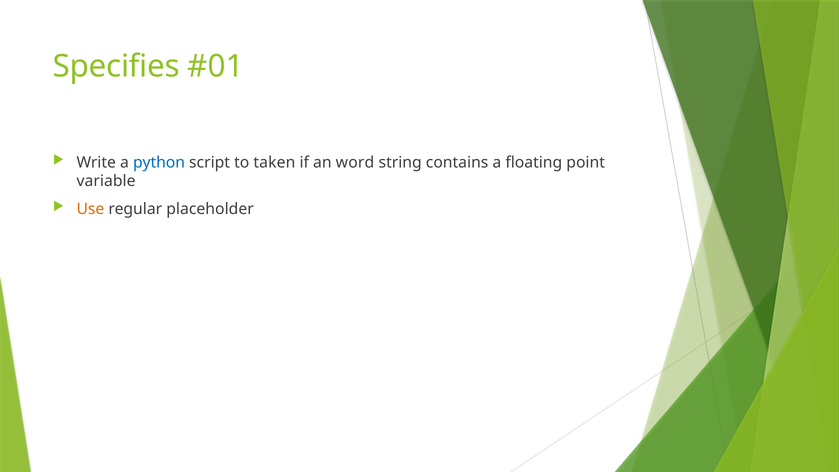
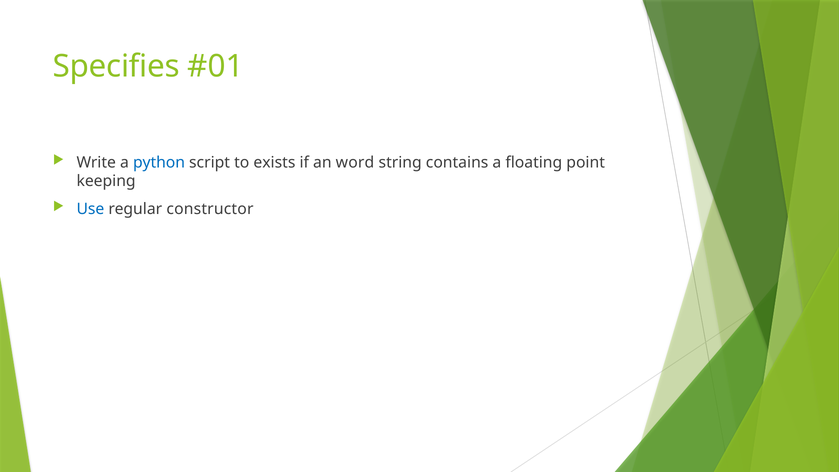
taken: taken -> exists
variable: variable -> keeping
Use colour: orange -> blue
placeholder: placeholder -> constructor
